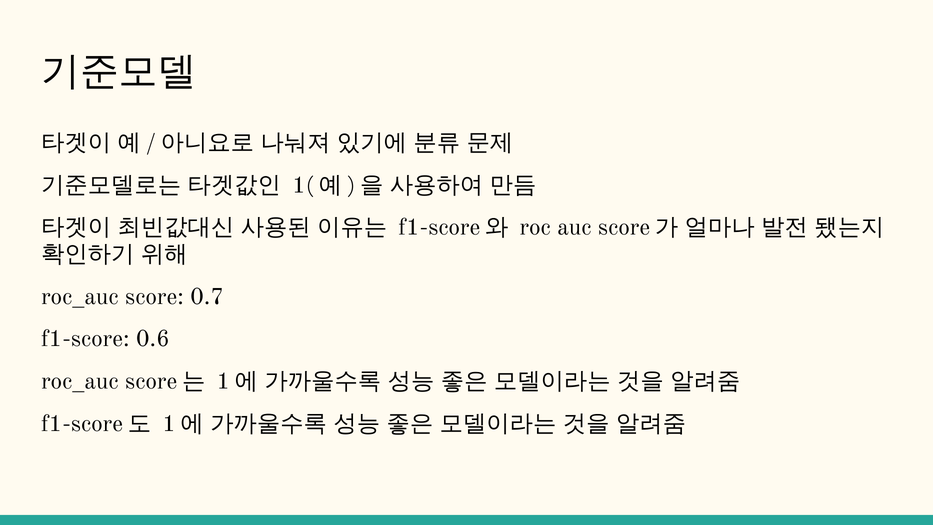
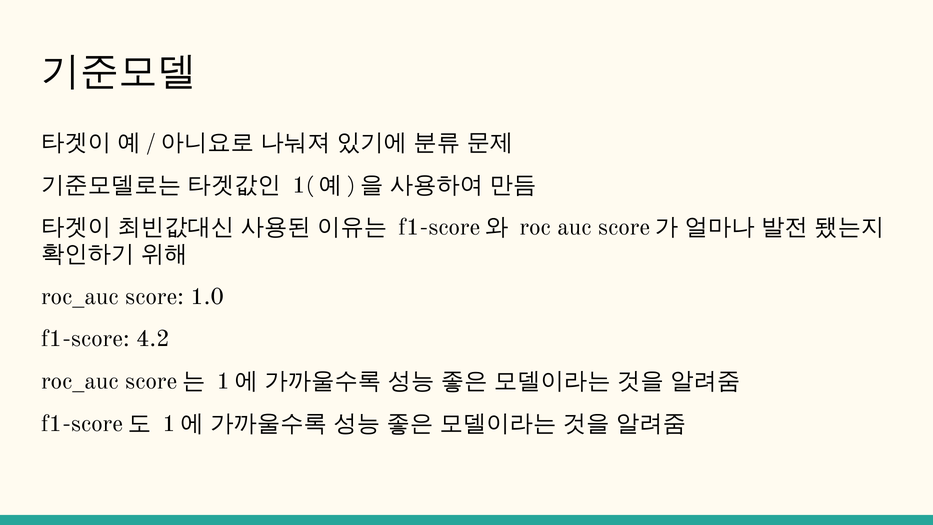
0.7: 0.7 -> 1.0
0.6: 0.6 -> 4.2
